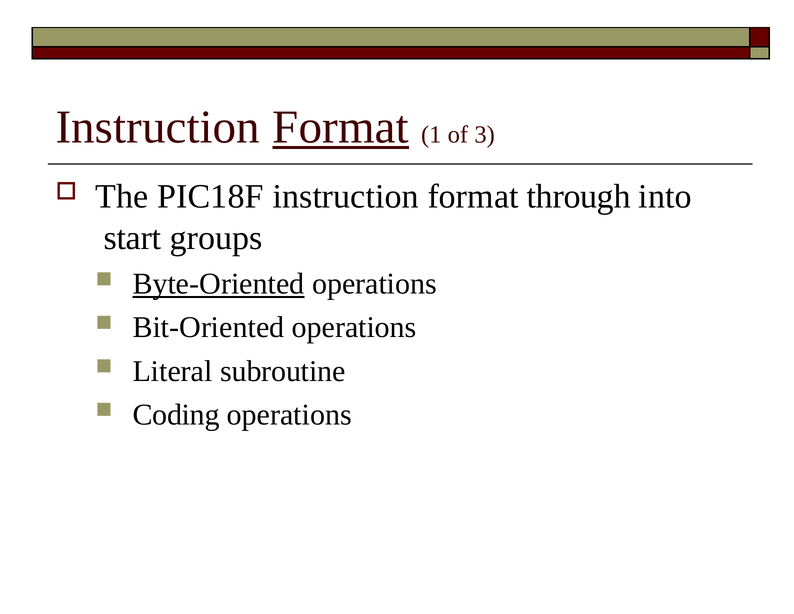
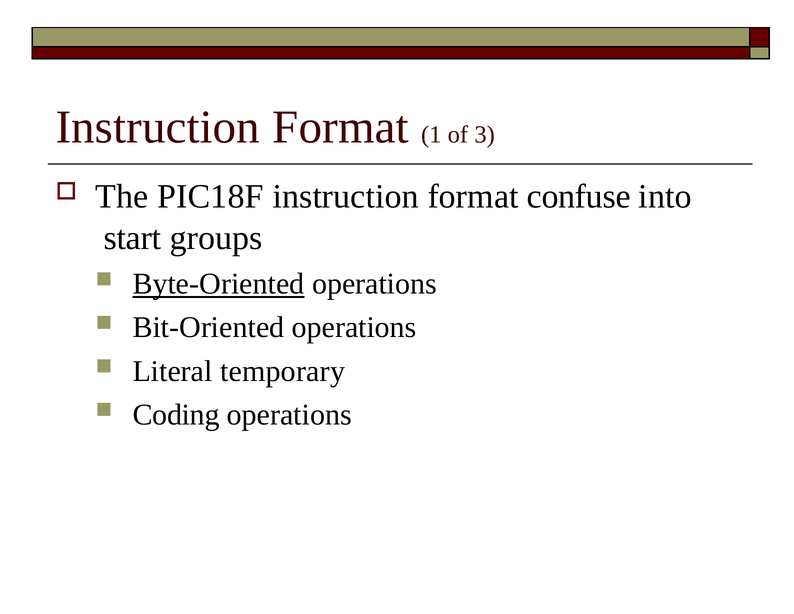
Format at (341, 127) underline: present -> none
through: through -> confuse
subroutine: subroutine -> temporary
